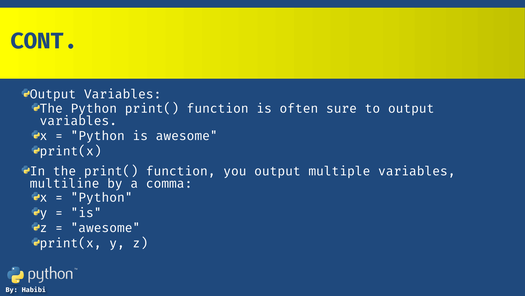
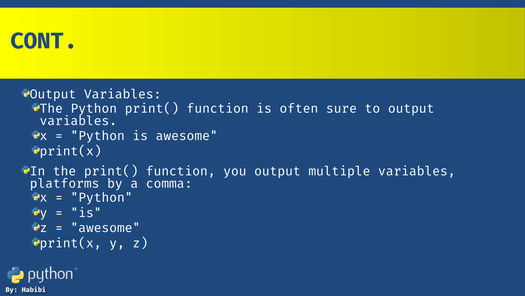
multiline: multiline -> platforms
